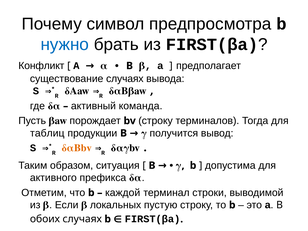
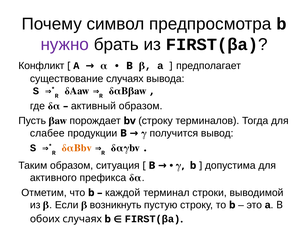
нужно colour: blue -> purple
активный команда: команда -> образом
таблиц: таблиц -> слабее
локальных: локальных -> возникнуть
